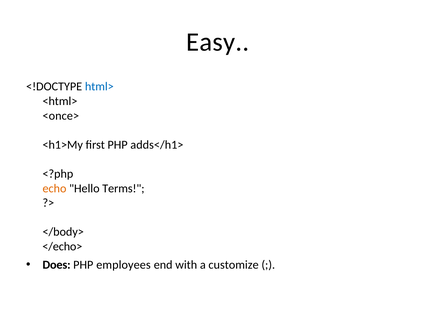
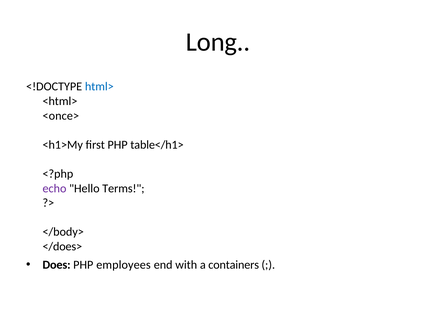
Easy: Easy -> Long
adds</h1>: adds</h1> -> table</h1>
echo colour: orange -> purple
</echo>: </echo> -> </does>
customize: customize -> containers
